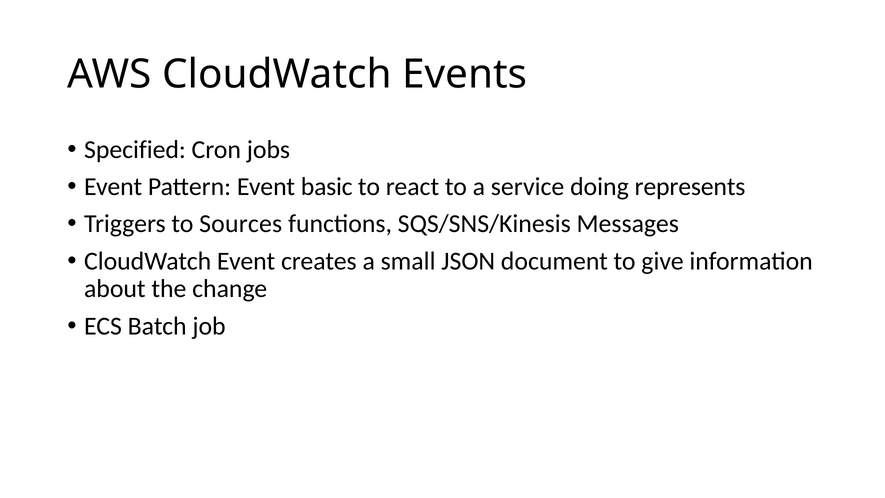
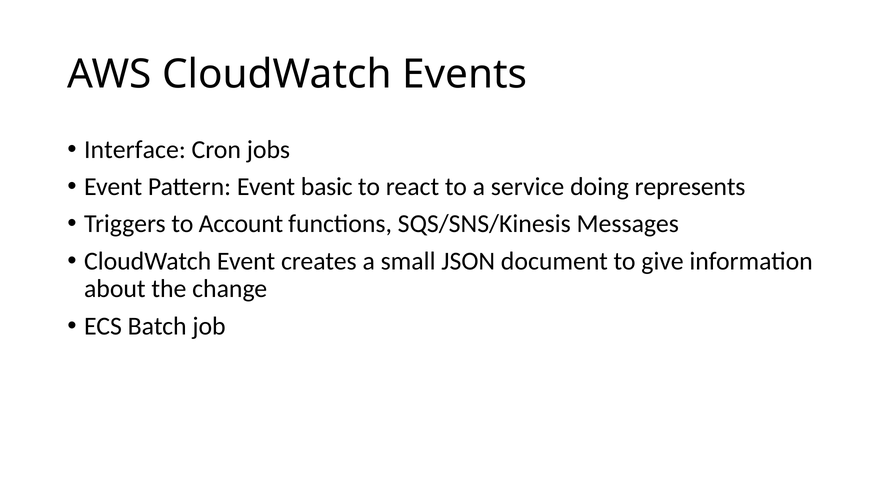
Specified: Specified -> Interface
Sources: Sources -> Account
